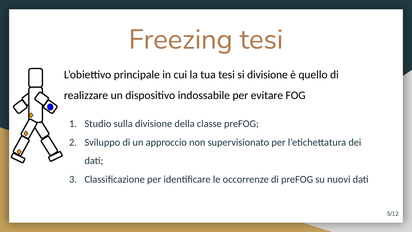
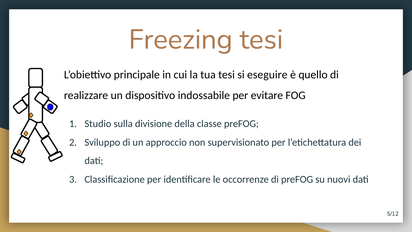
si divisione: divisione -> eseguire
